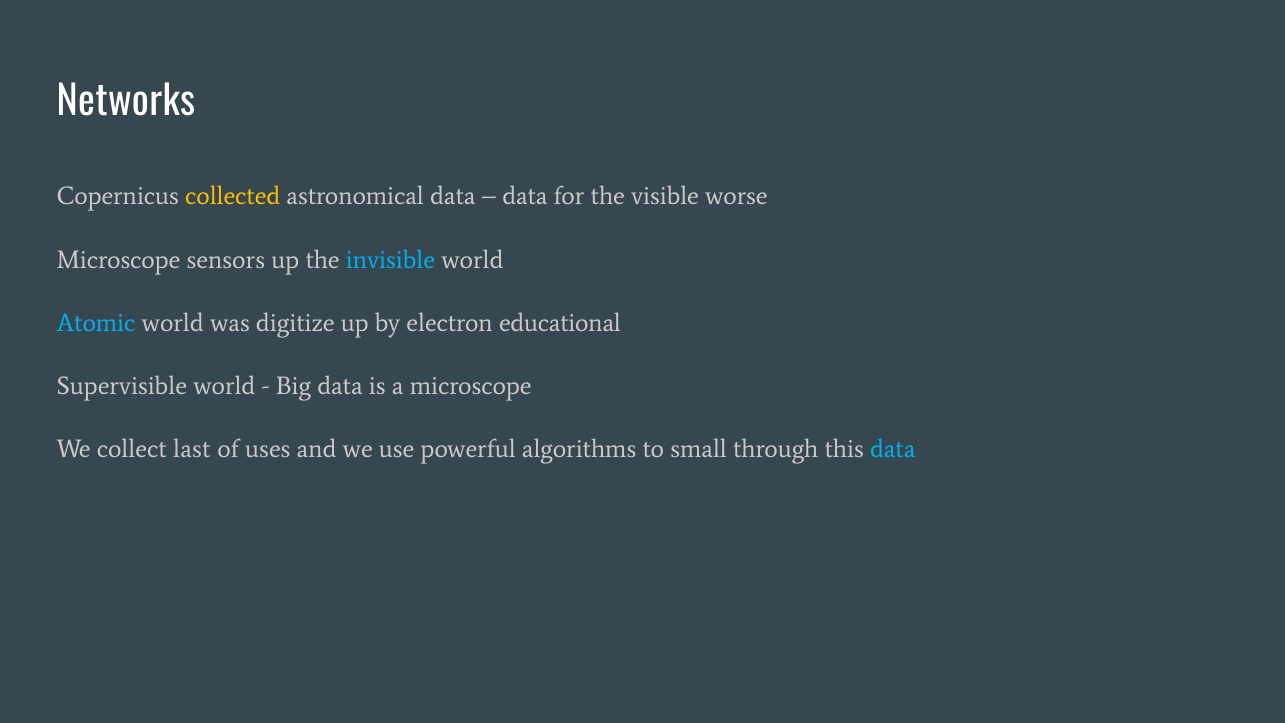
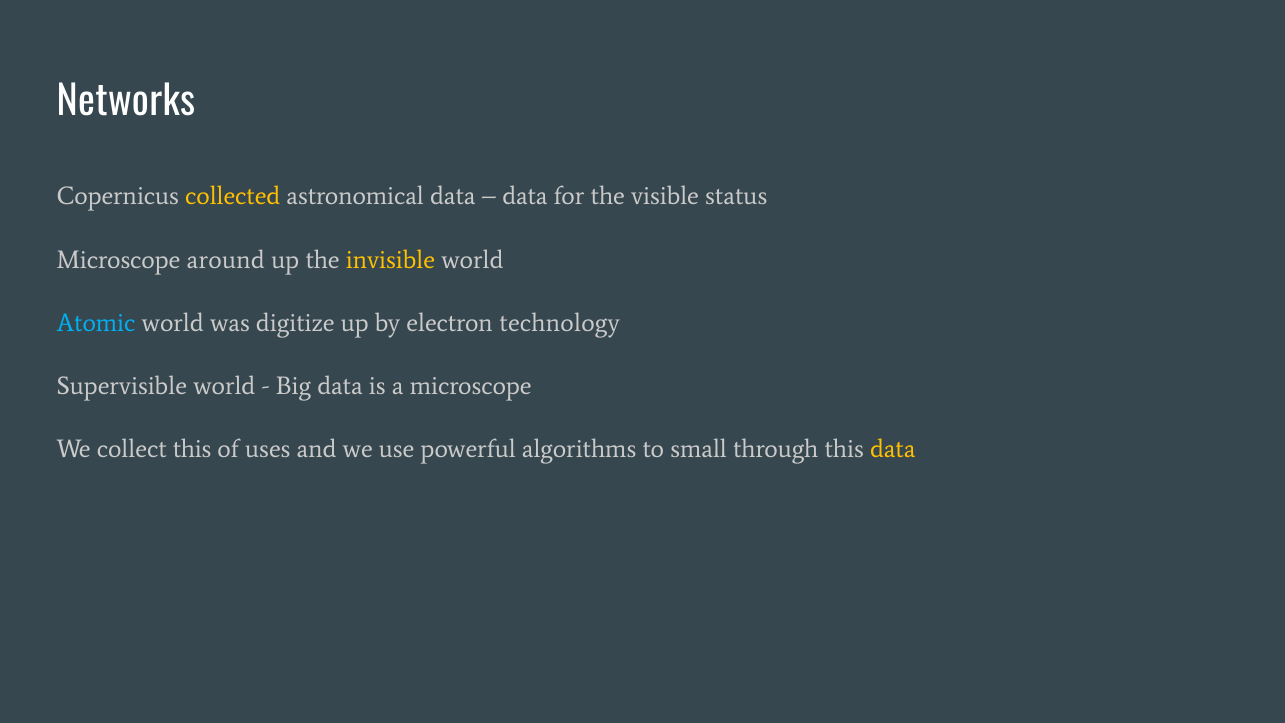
worse: worse -> status
sensors: sensors -> around
invisible colour: light blue -> yellow
educational: educational -> technology
collect last: last -> this
data at (893, 449) colour: light blue -> yellow
